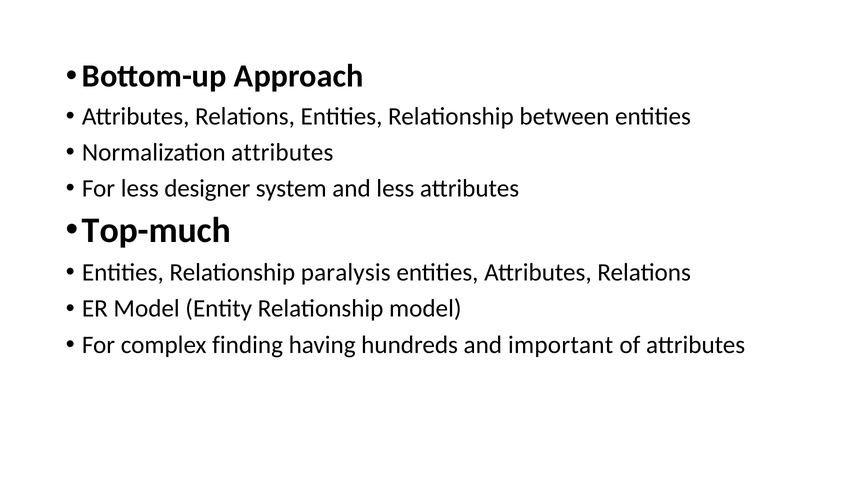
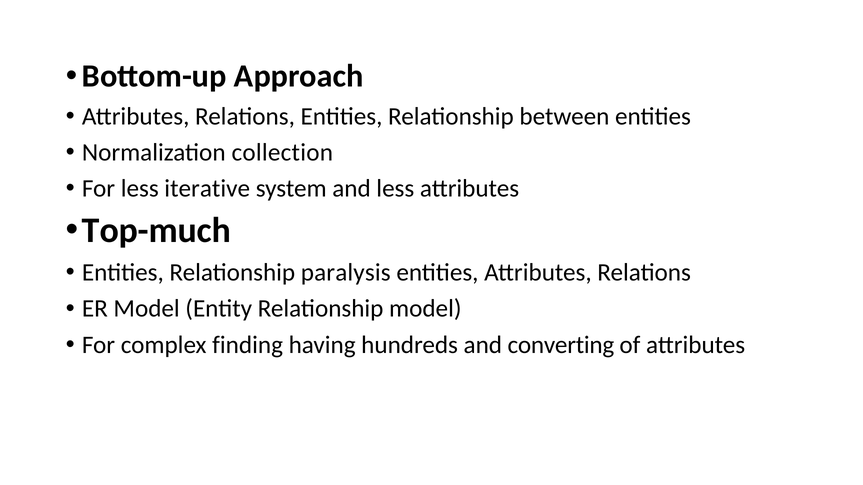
Normalization attributes: attributes -> collection
designer: designer -> iterative
important: important -> converting
